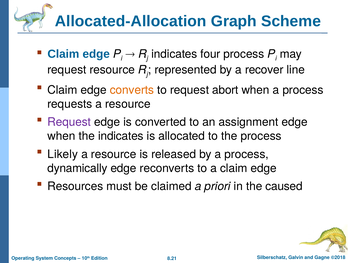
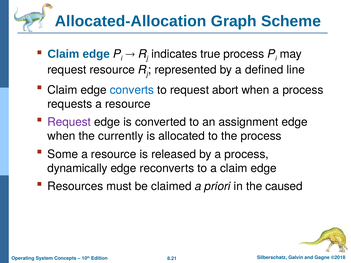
four: four -> true
recover: recover -> defined
converts colour: orange -> blue
the indicates: indicates -> currently
Likely: Likely -> Some
